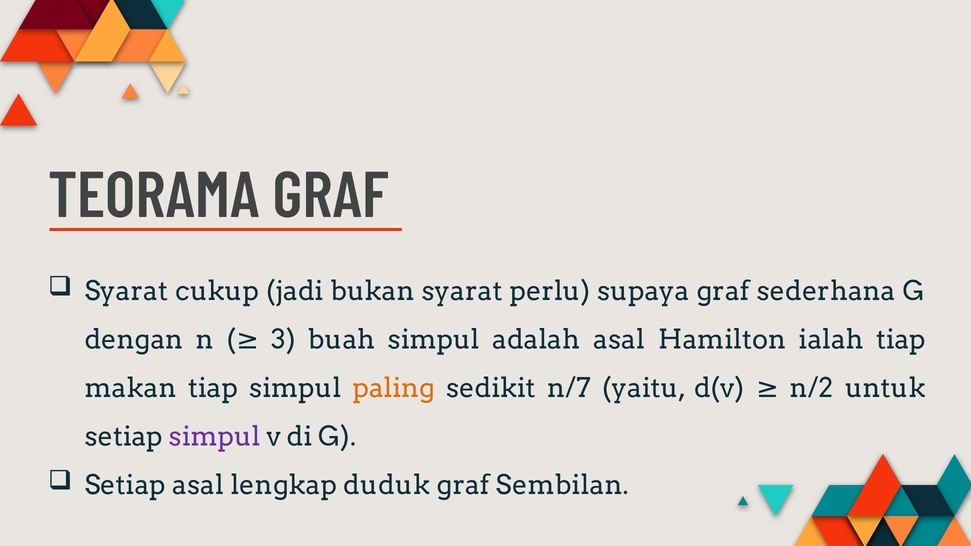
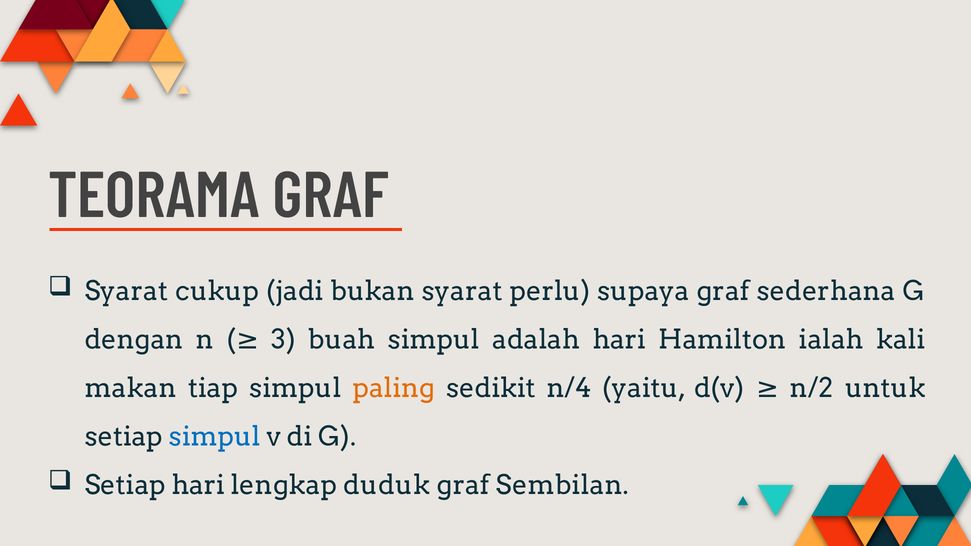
adalah asal: asal -> hari
ialah tiap: tiap -> kali
n/7: n/7 -> n/4
simpul at (215, 437) colour: purple -> blue
Setiap asal: asal -> hari
